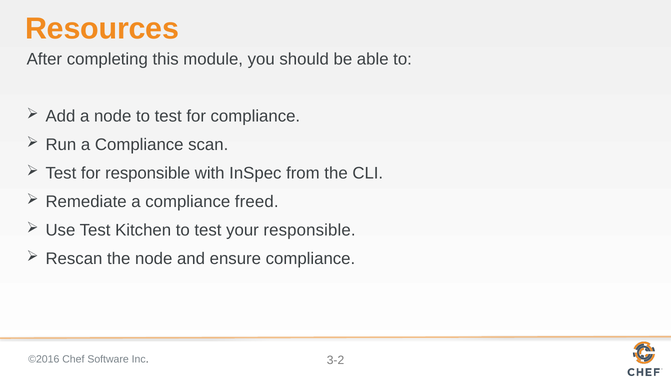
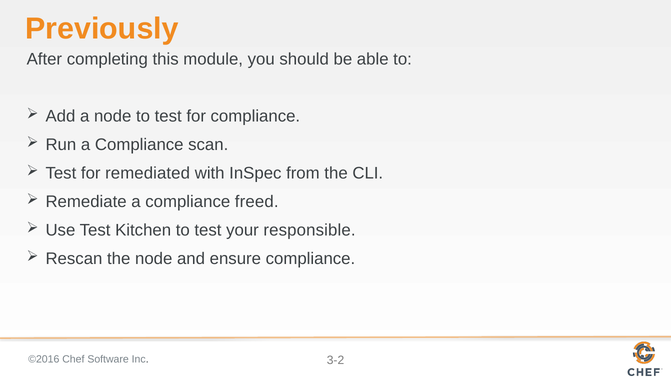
Resources: Resources -> Previously
for responsible: responsible -> remediated
